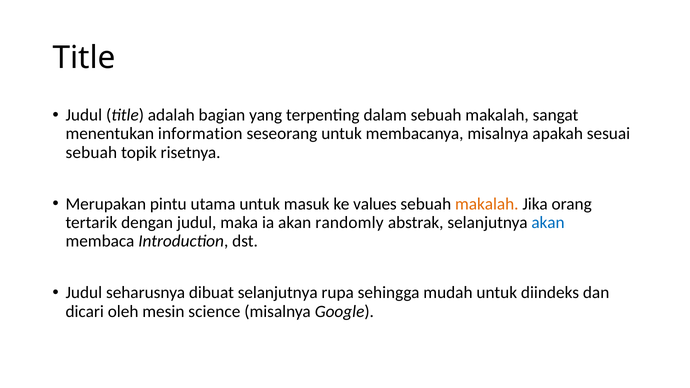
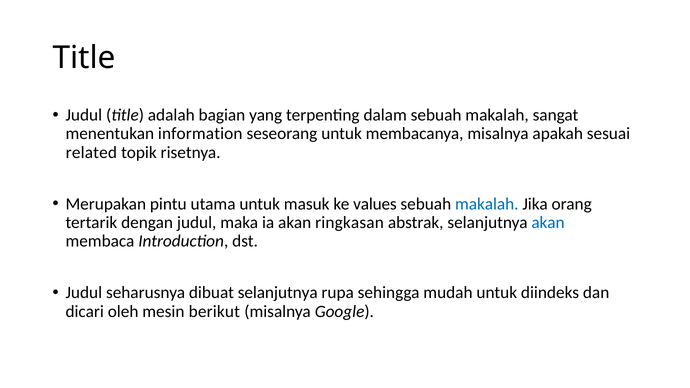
sebuah at (91, 152): sebuah -> related
makalah at (487, 204) colour: orange -> blue
randomly: randomly -> ringkasan
science: science -> berikut
